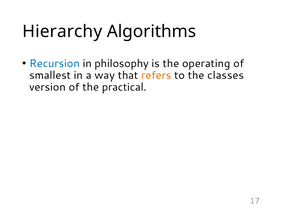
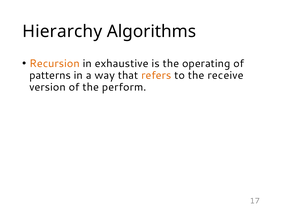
Recursion colour: blue -> orange
philosophy: philosophy -> exhaustive
smallest: smallest -> patterns
classes: classes -> receive
practical: practical -> perform
